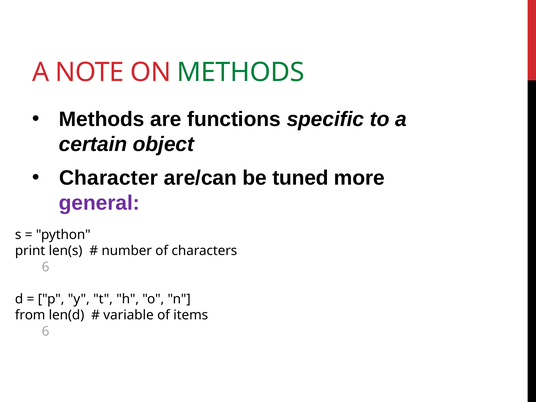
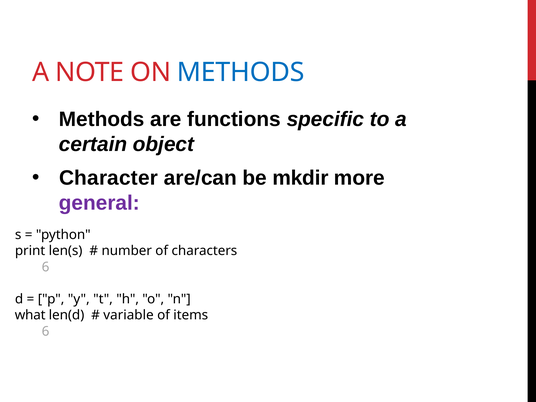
METHODS at (241, 72) colour: green -> blue
tuned: tuned -> mkdir
from: from -> what
